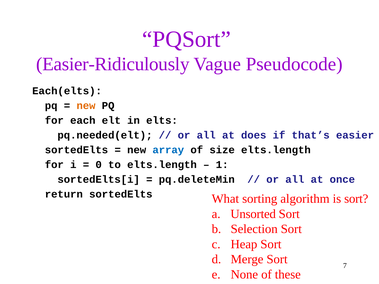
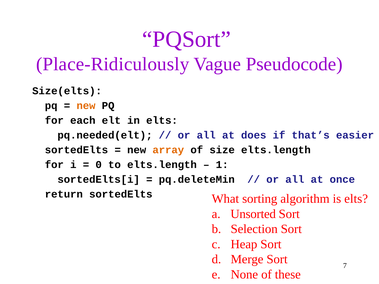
Easier-Ridiculously: Easier-Ridiculously -> Place-Ridiculously
Each(elts: Each(elts -> Size(elts
array colour: blue -> orange
is sort: sort -> elts
